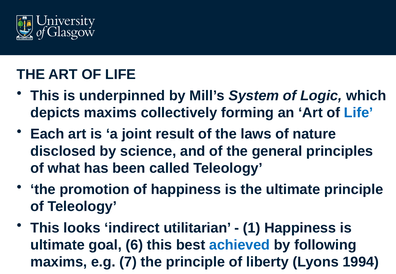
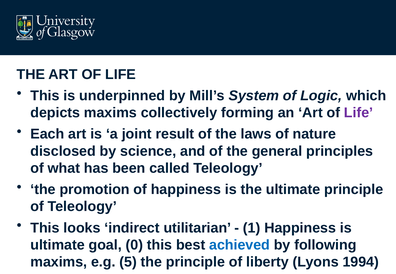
Life at (359, 113) colour: blue -> purple
6: 6 -> 0
7: 7 -> 5
